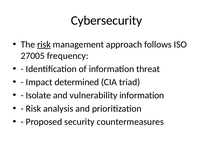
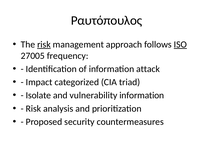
Cybersecurity: Cybersecurity -> Ραυτόπουλος
ISO underline: none -> present
threat: threat -> attack
determined: determined -> categorized
